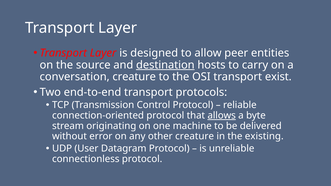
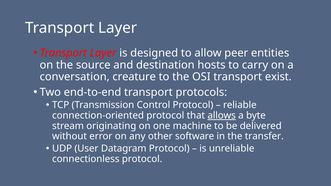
destination underline: present -> none
other creature: creature -> software
existing: existing -> transfer
